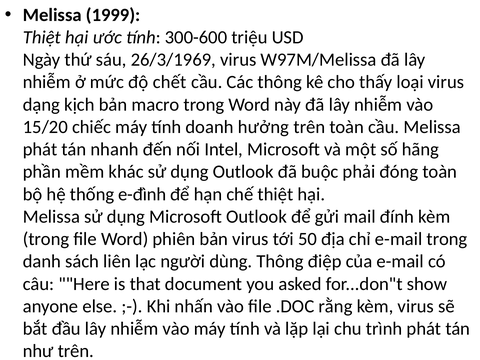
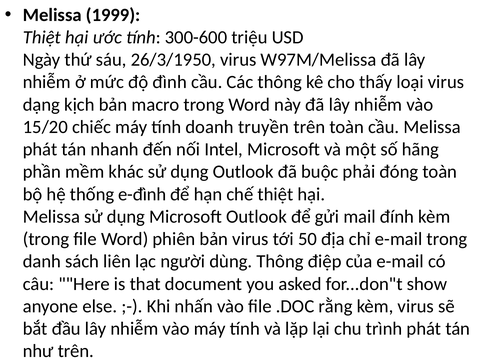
26/3/1969: 26/3/1969 -> 26/3/1950
chết: chết -> đình
hưởng: hưởng -> truyền
